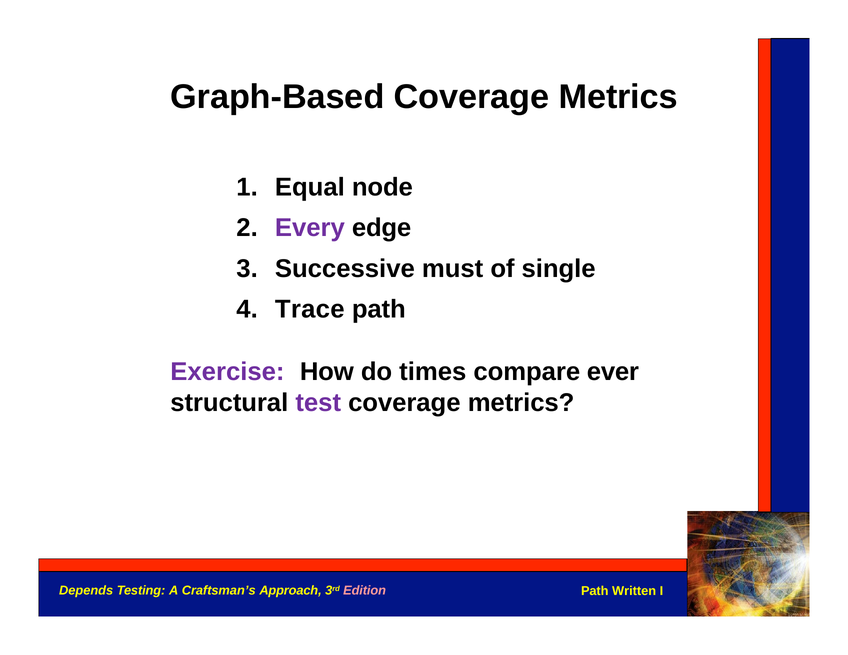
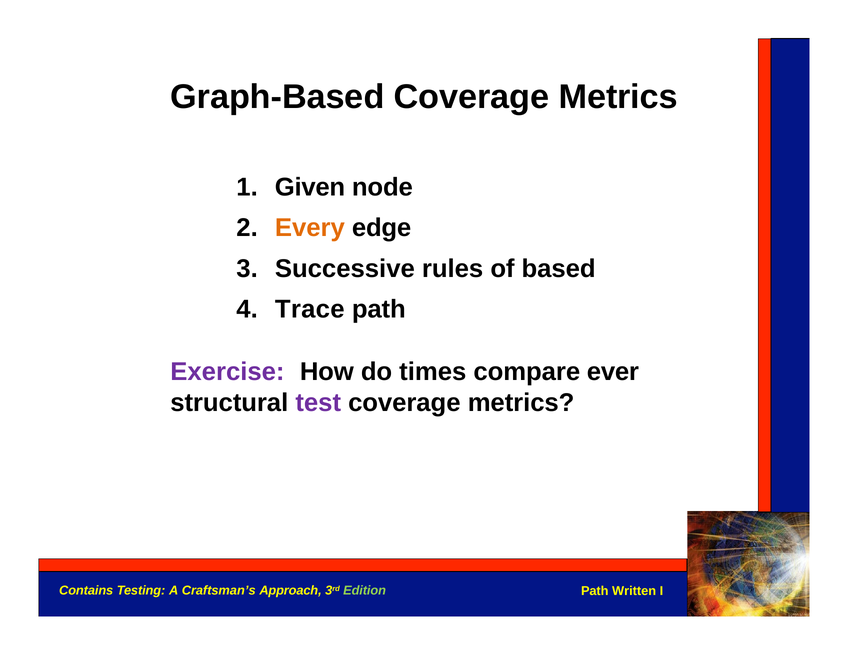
Equal: Equal -> Given
Every colour: purple -> orange
must: must -> rules
single: single -> based
Depends: Depends -> Contains
Edition colour: pink -> light green
